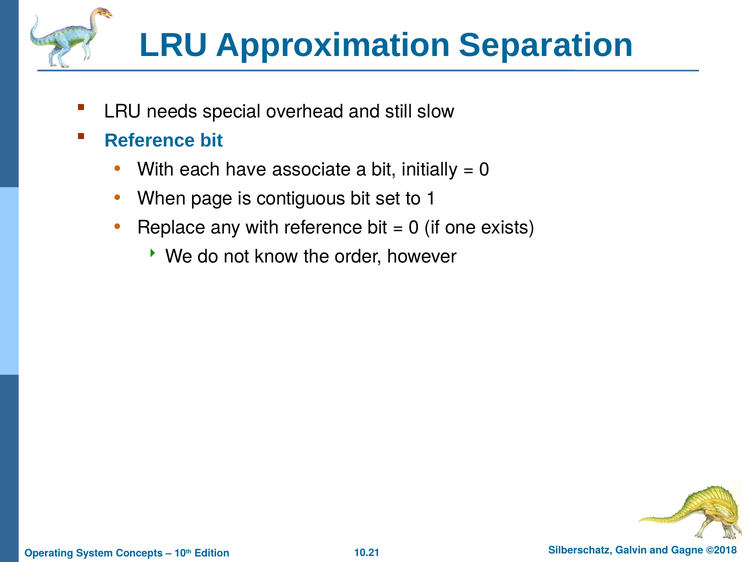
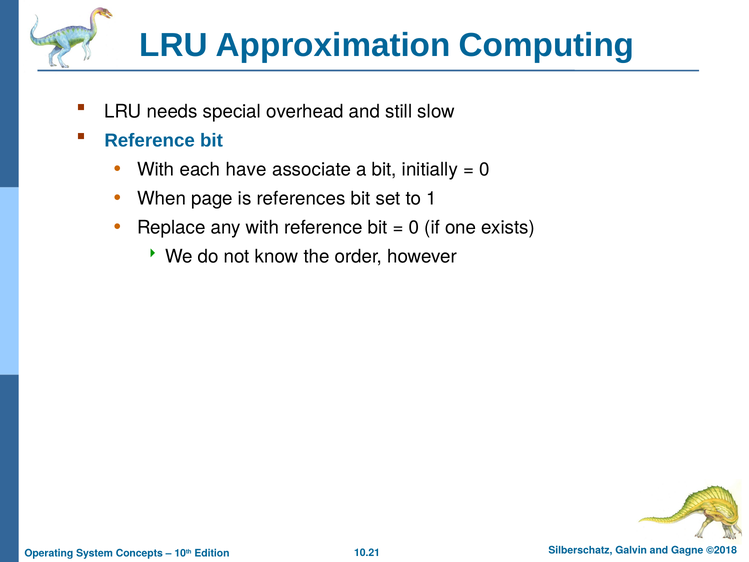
Separation: Separation -> Computing
contiguous: contiguous -> references
